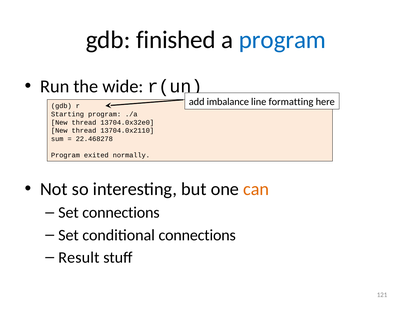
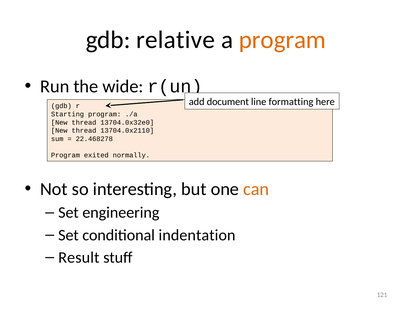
finished: finished -> relative
program at (282, 40) colour: blue -> orange
imbalance: imbalance -> document
Set connections: connections -> engineering
conditional connections: connections -> indentation
